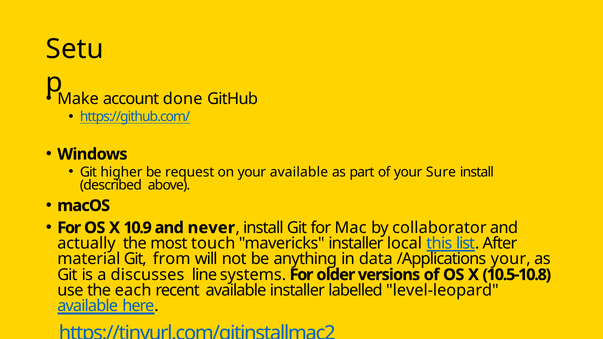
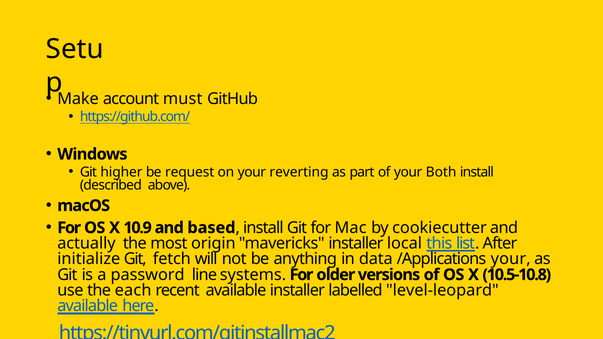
done: done -> must
your available: available -> reverting
Sure: Sure -> Both
never: never -> based
collaborator: collaborator -> cookiecutter
touch: touch -> origin
material: material -> initialize
from: from -> fetch
discusses: discusses -> password
